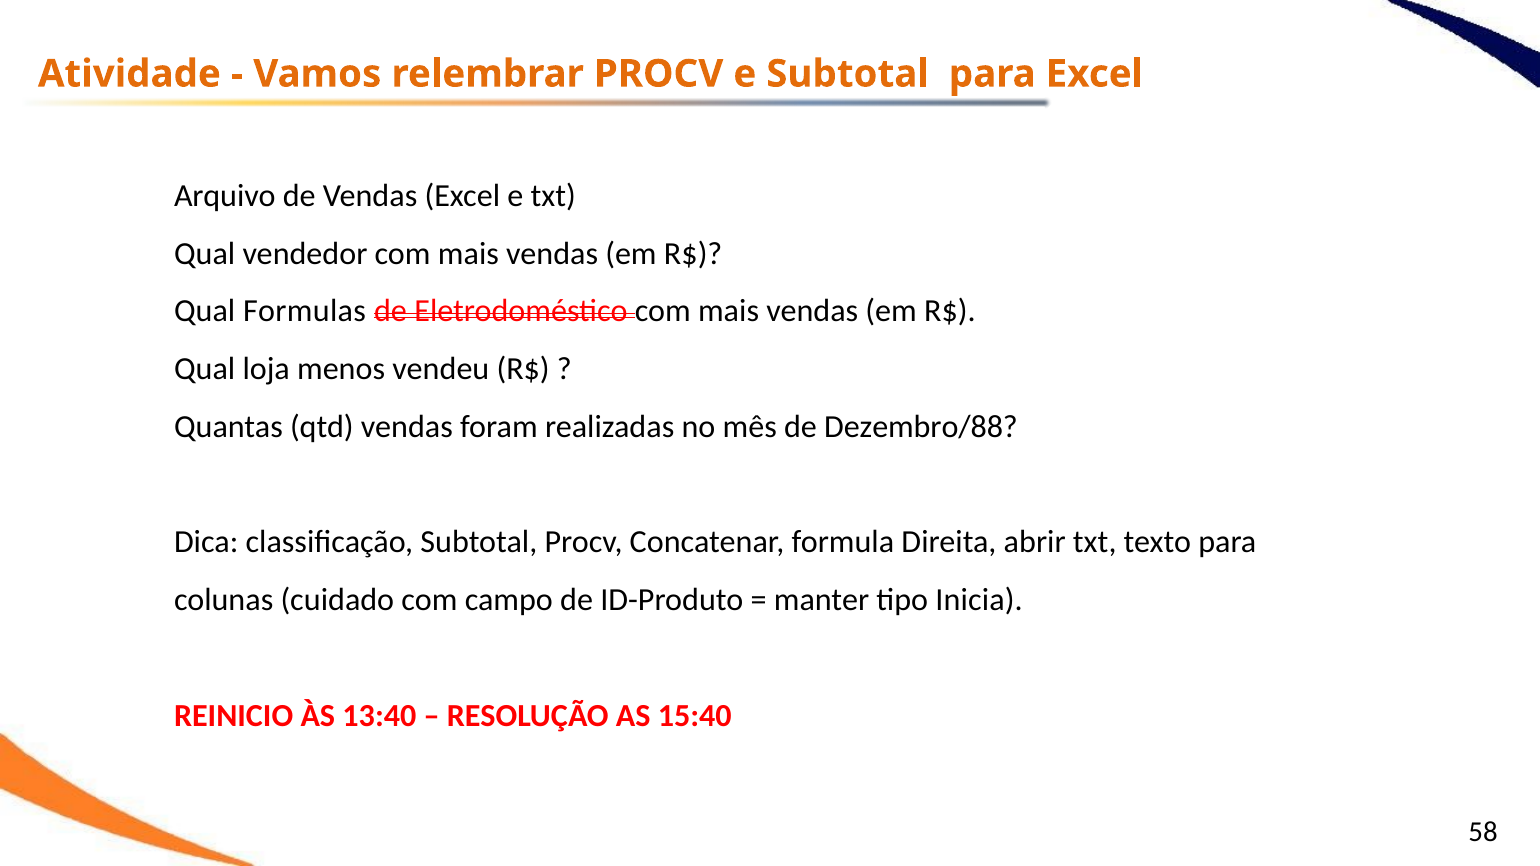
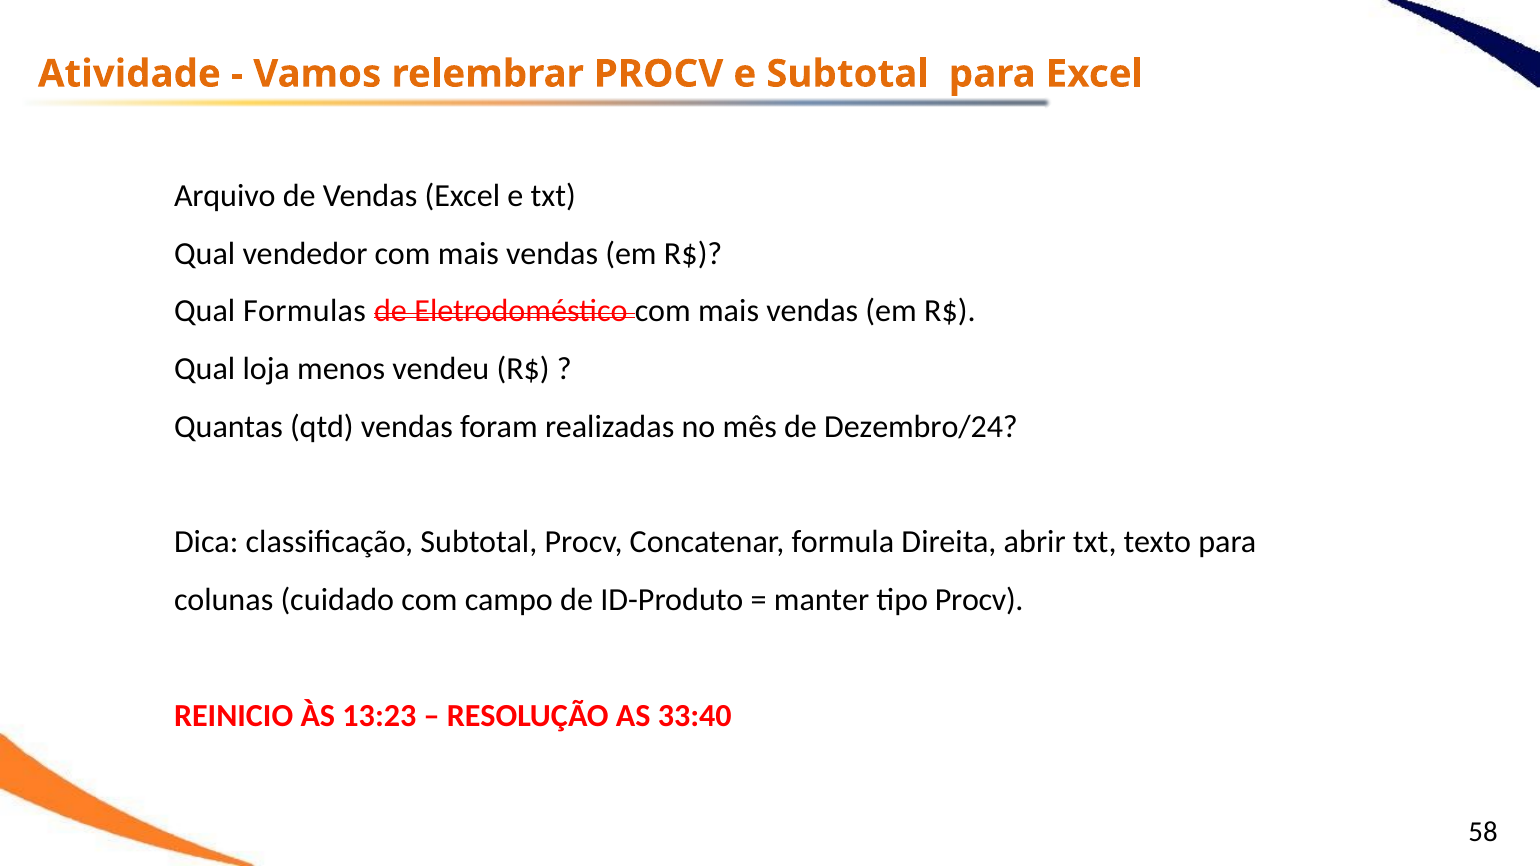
Dezembro/88: Dezembro/88 -> Dezembro/24
tipo Inicia: Inicia -> Procv
13:40: 13:40 -> 13:23
15:40: 15:40 -> 33:40
